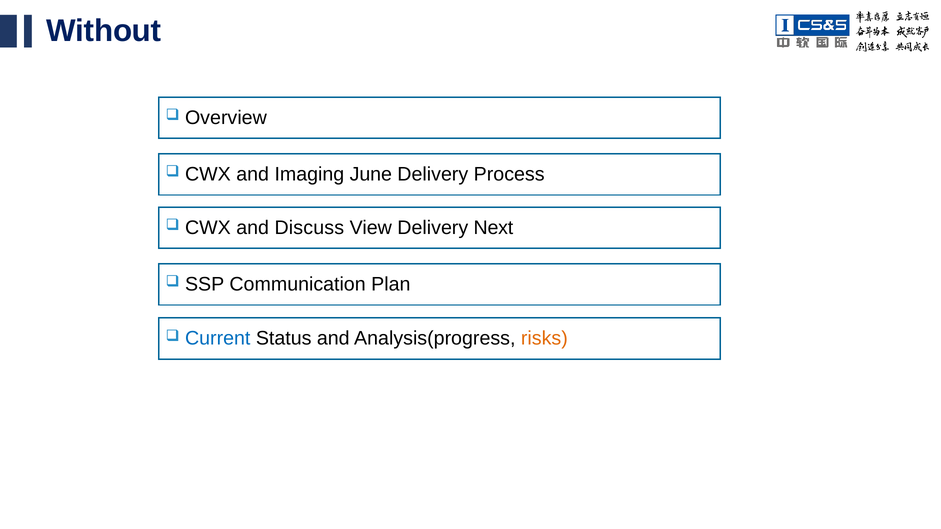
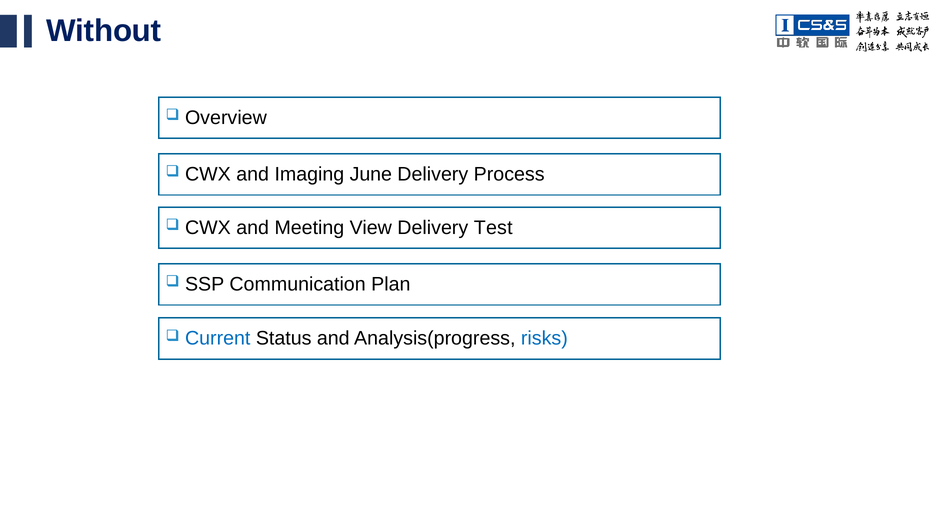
Discuss: Discuss -> Meeting
Next: Next -> Test
risks colour: orange -> blue
